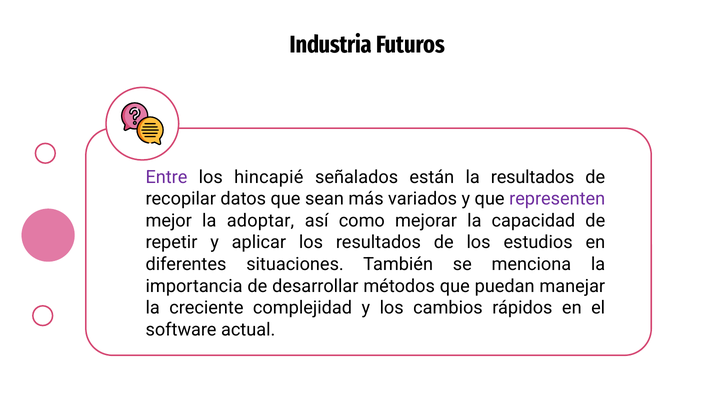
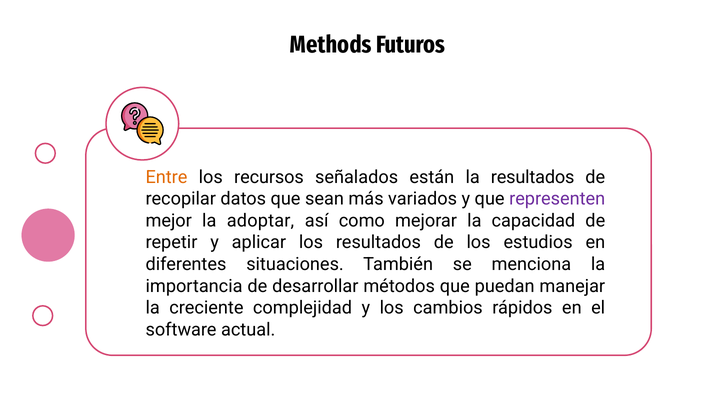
Industria: Industria -> Methods
Entre colour: purple -> orange
hincapié: hincapié -> recursos
